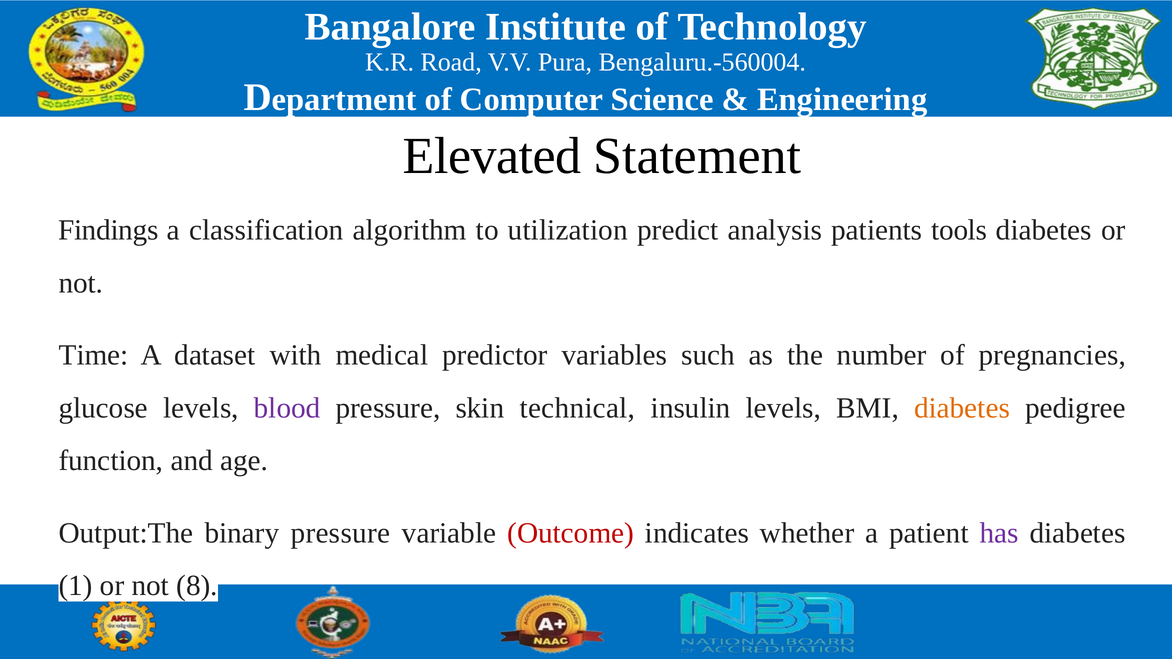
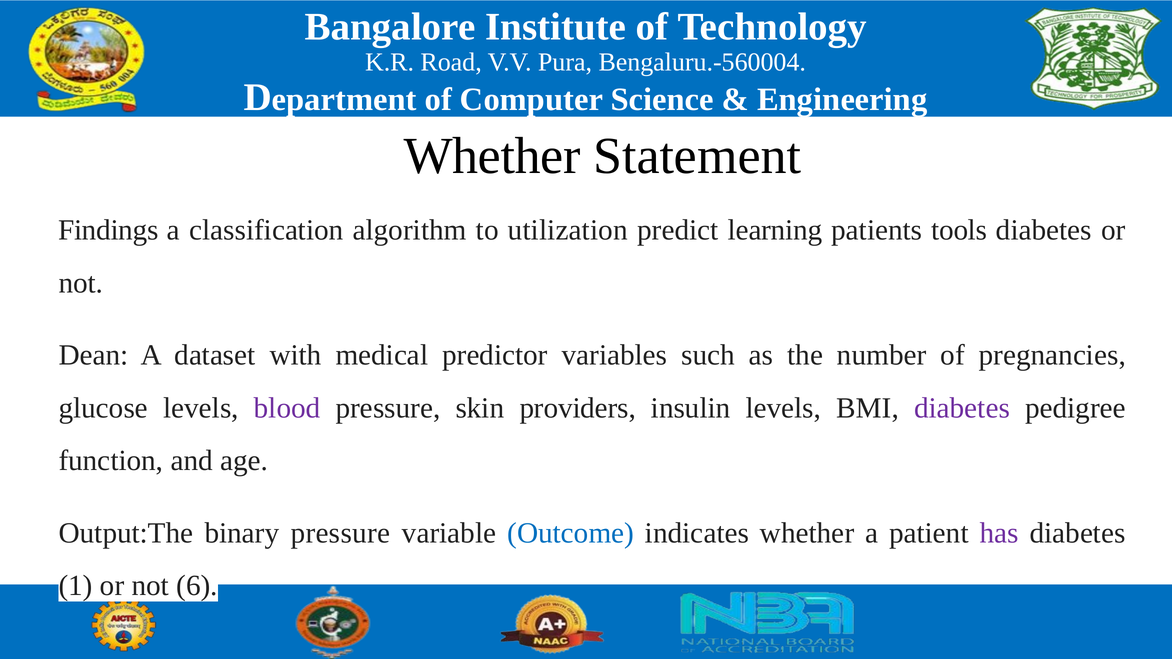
Elevated at (492, 156): Elevated -> Whether
analysis: analysis -> learning
Time: Time -> Dean
technical: technical -> providers
diabetes at (962, 408) colour: orange -> purple
Outcome colour: red -> blue
8: 8 -> 6
